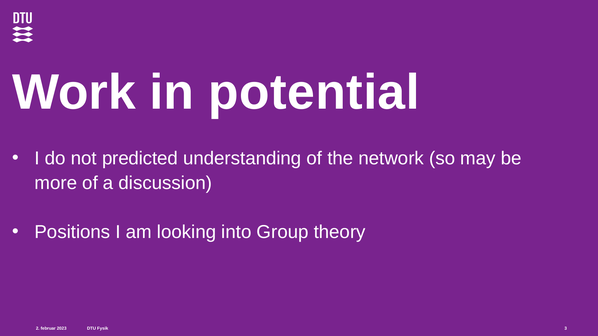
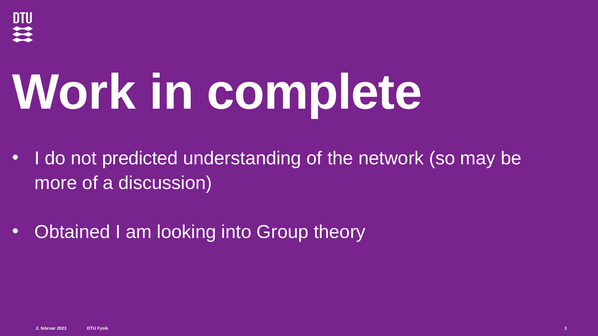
potential: potential -> complete
Positions: Positions -> Obtained
